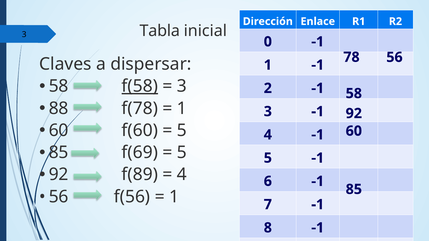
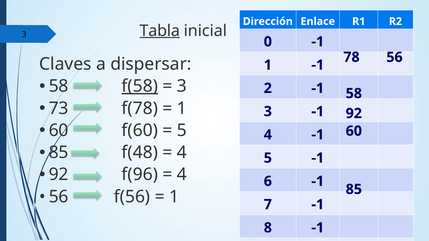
Tabla underline: none -> present
88: 88 -> 73
f(69: f(69 -> f(48
5 at (182, 153): 5 -> 4
f(89: f(89 -> f(96
